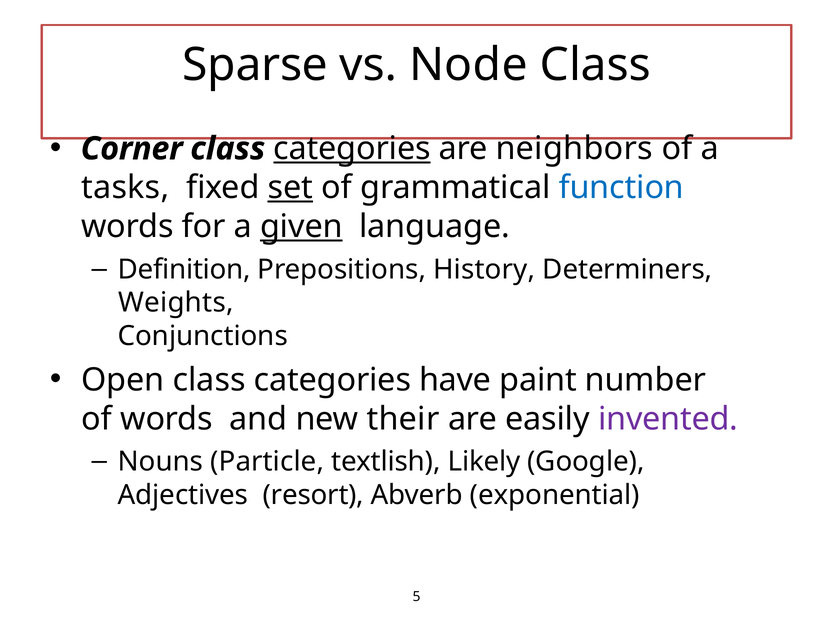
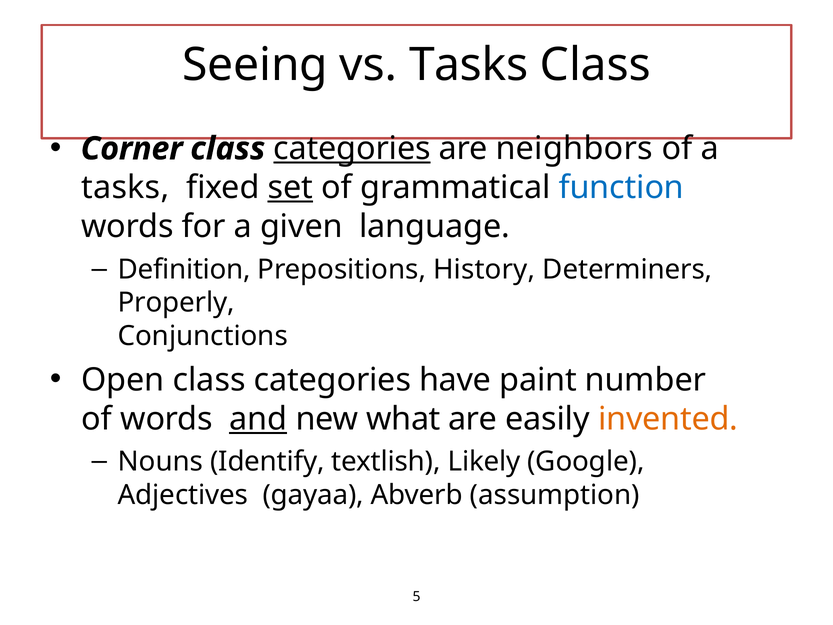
Sparse: Sparse -> Seeing
vs Node: Node -> Tasks
given underline: present -> none
Weights: Weights -> Properly
and underline: none -> present
their: their -> what
invented colour: purple -> orange
Particle: Particle -> Identify
resort: resort -> gayaa
exponential: exponential -> assumption
